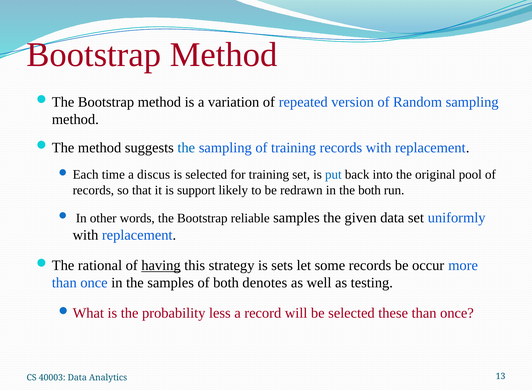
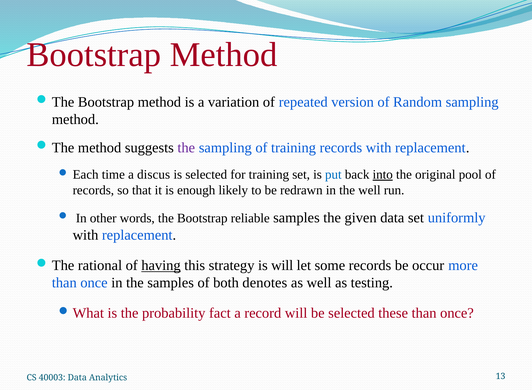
the at (186, 147) colour: blue -> purple
into underline: none -> present
support: support -> enough
the both: both -> well
is sets: sets -> will
less: less -> fact
